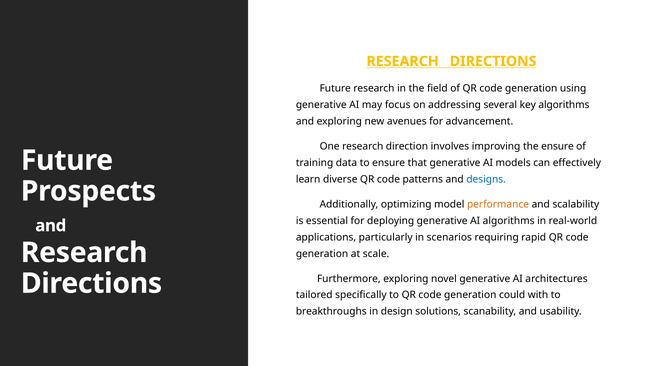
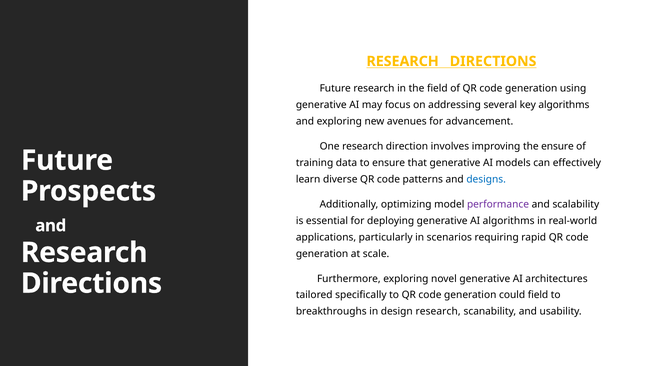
performance colour: orange -> purple
could with: with -> field
design solutions: solutions -> research
